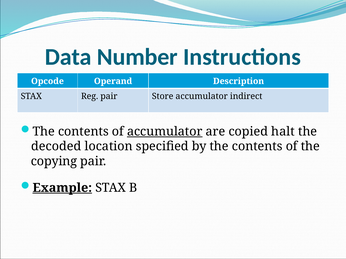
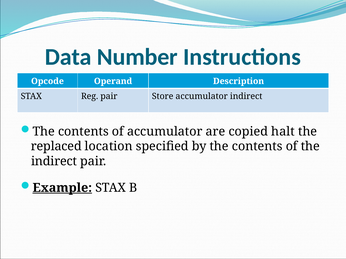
accumulator at (165, 132) underline: present -> none
decoded: decoded -> replaced
copying at (54, 162): copying -> indirect
